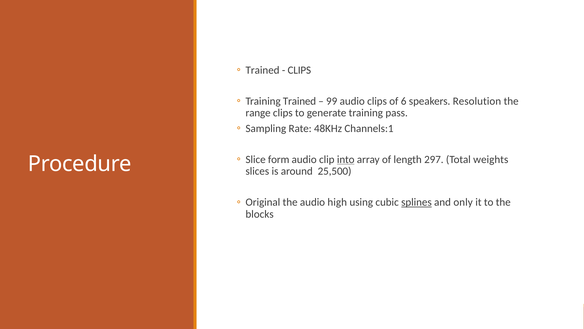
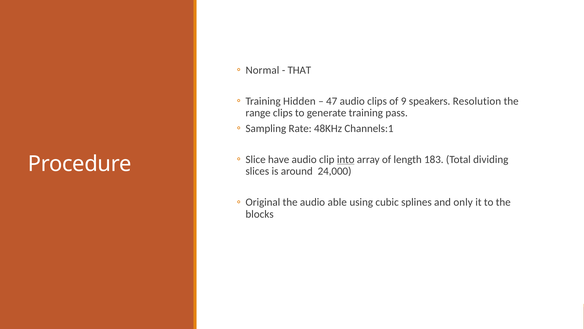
Trained at (263, 70): Trained -> Normal
CLIPS at (299, 70): CLIPS -> THAT
Training Trained: Trained -> Hidden
99: 99 -> 47
6: 6 -> 9
form: form -> have
297: 297 -> 183
weights: weights -> dividing
25,500: 25,500 -> 24,000
high: high -> able
splines underline: present -> none
